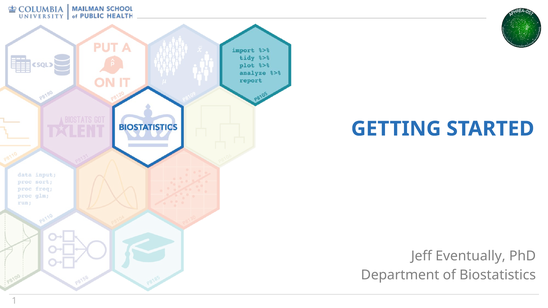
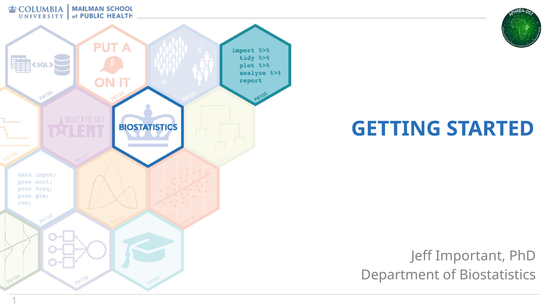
Eventually: Eventually -> Important
